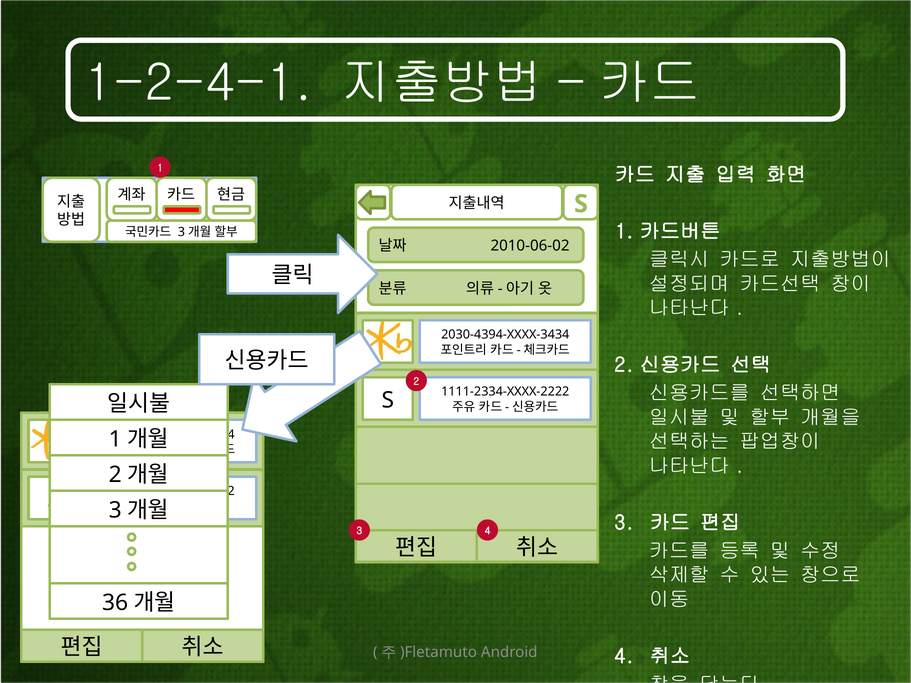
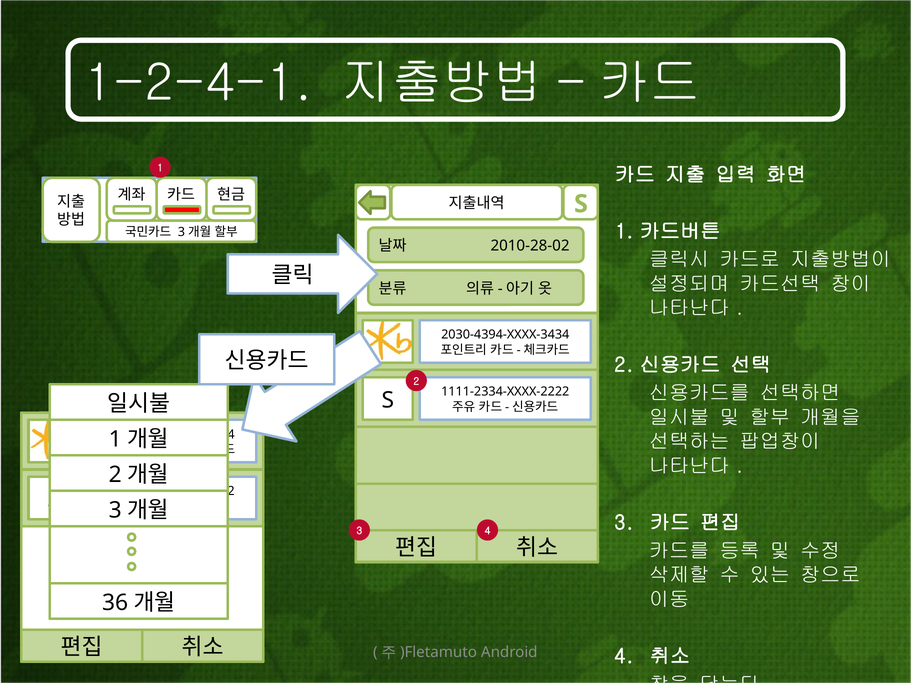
2010-06-02: 2010-06-02 -> 2010-28-02
